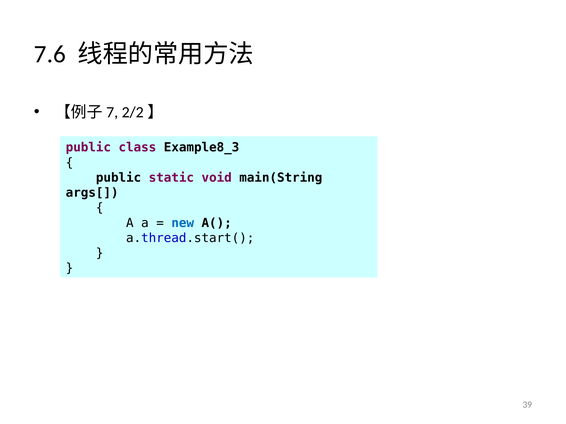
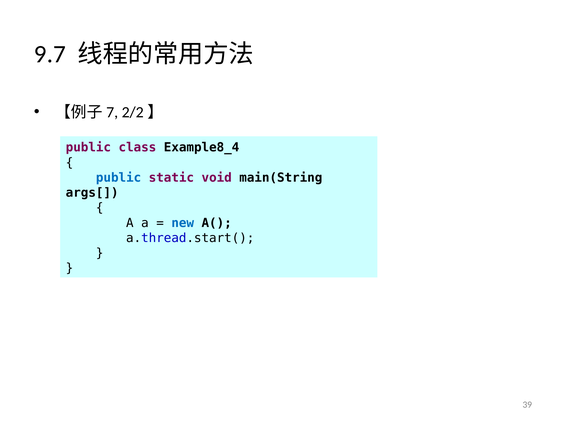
7.6: 7.6 -> 9.7
Example8_3: Example8_3 -> Example8_4
public at (119, 178) colour: black -> blue
